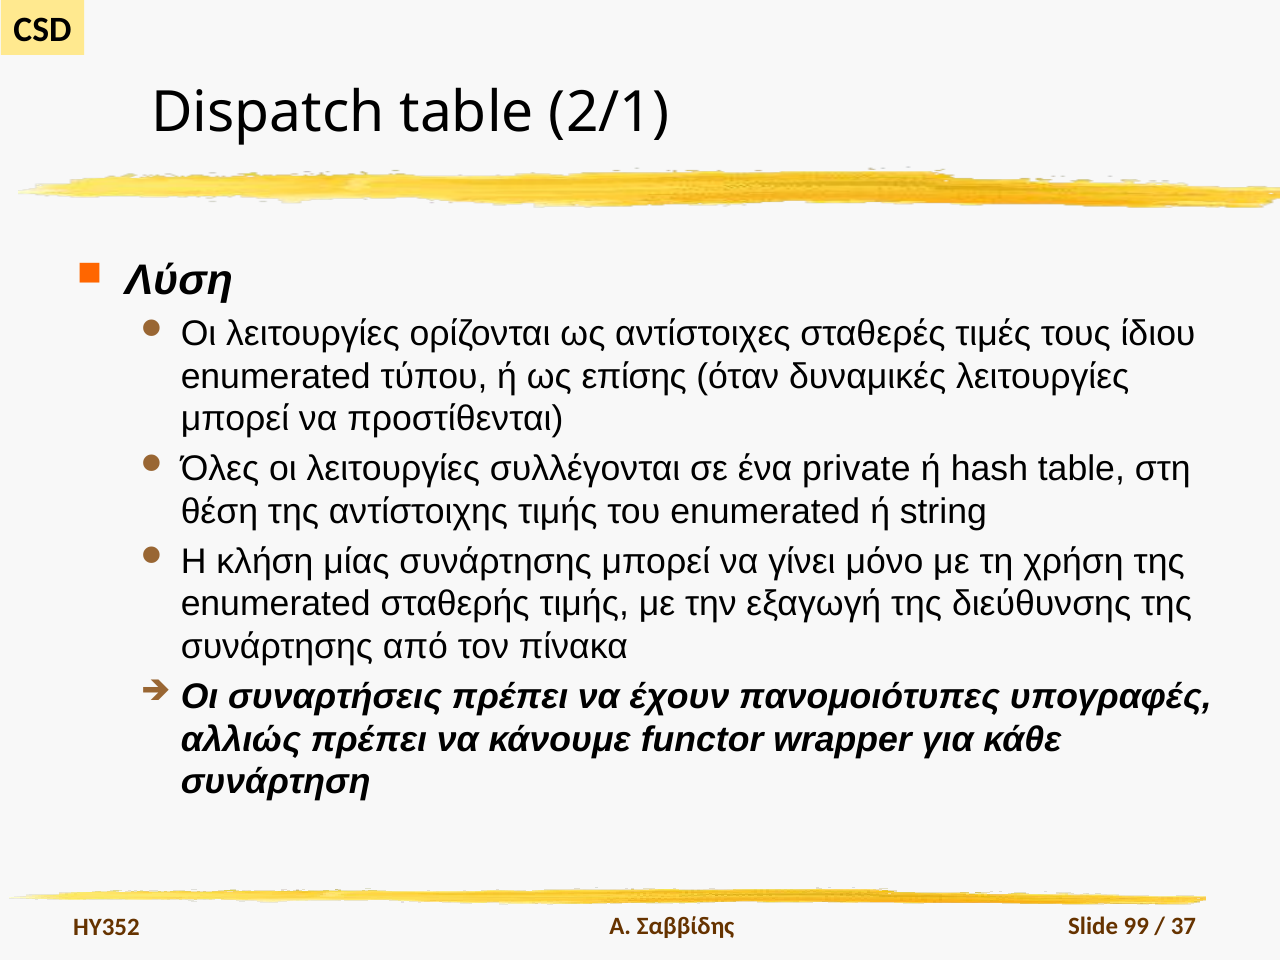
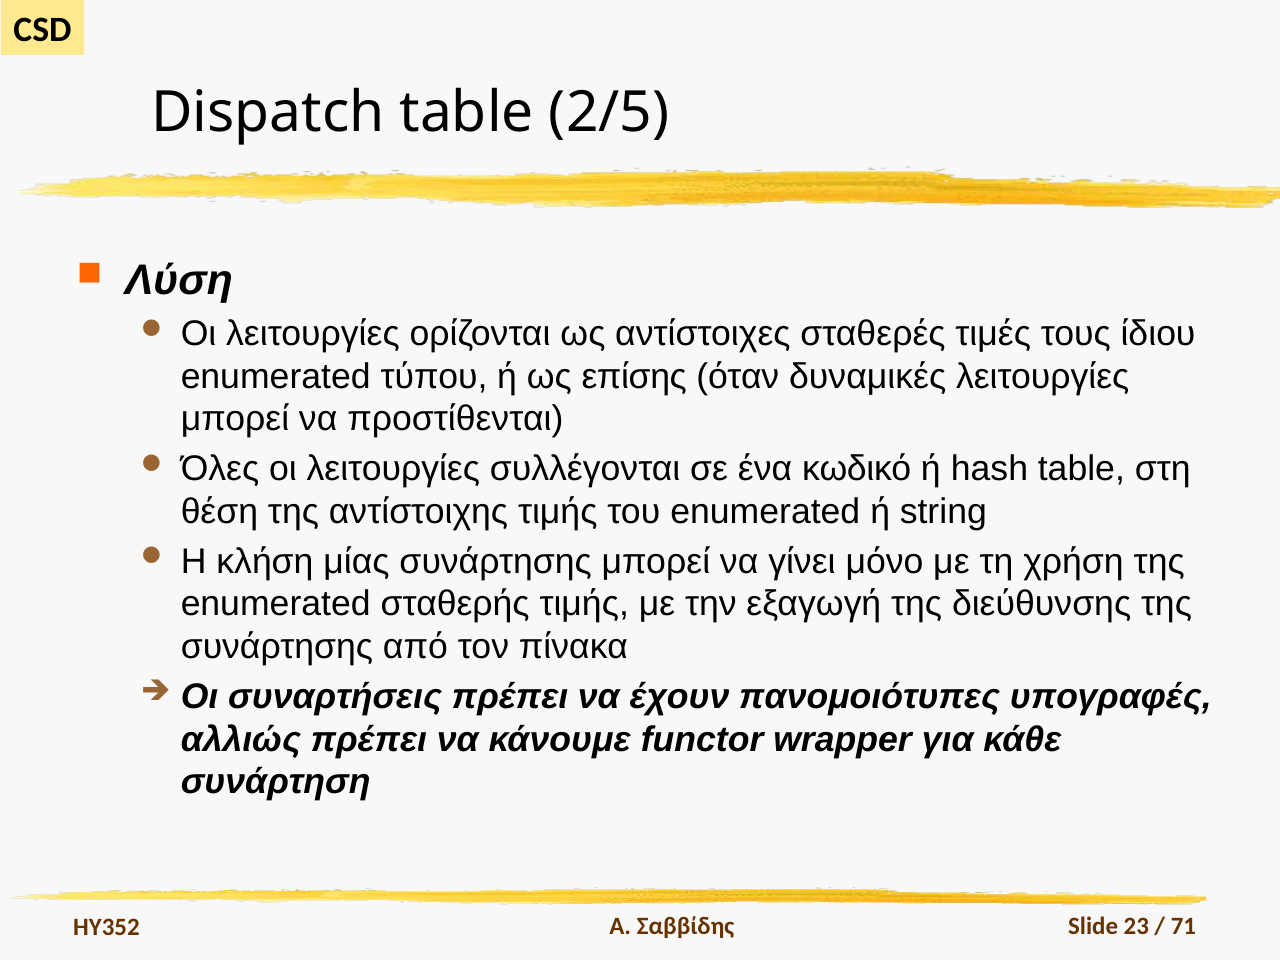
2/1: 2/1 -> 2/5
private: private -> κωδικό
99: 99 -> 23
37: 37 -> 71
